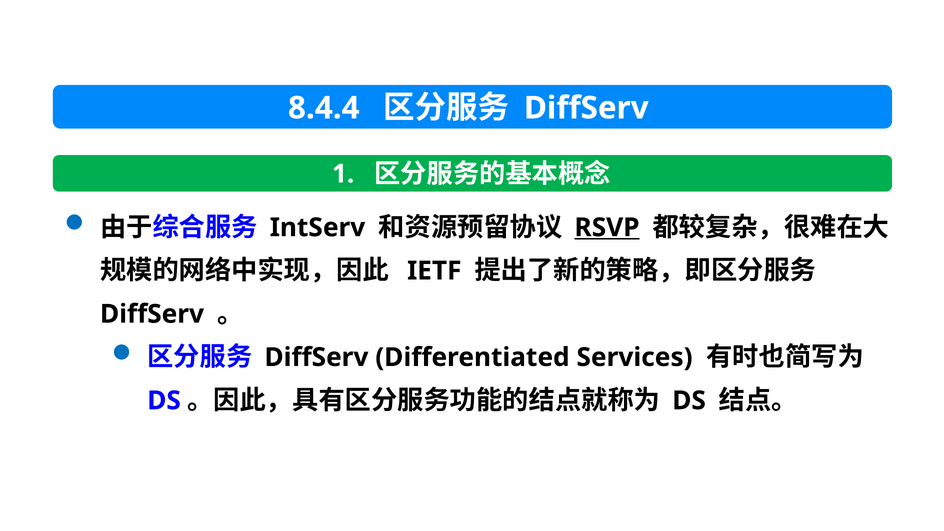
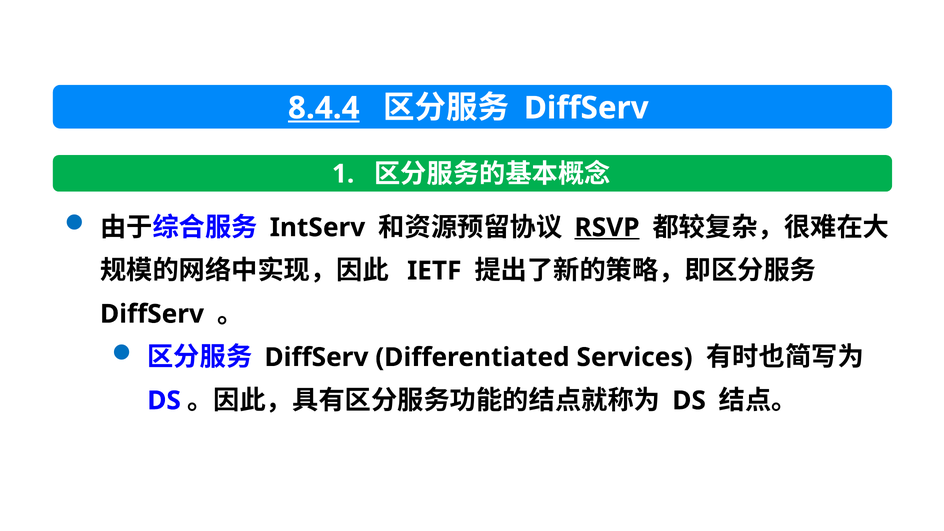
8.4.4 underline: none -> present
